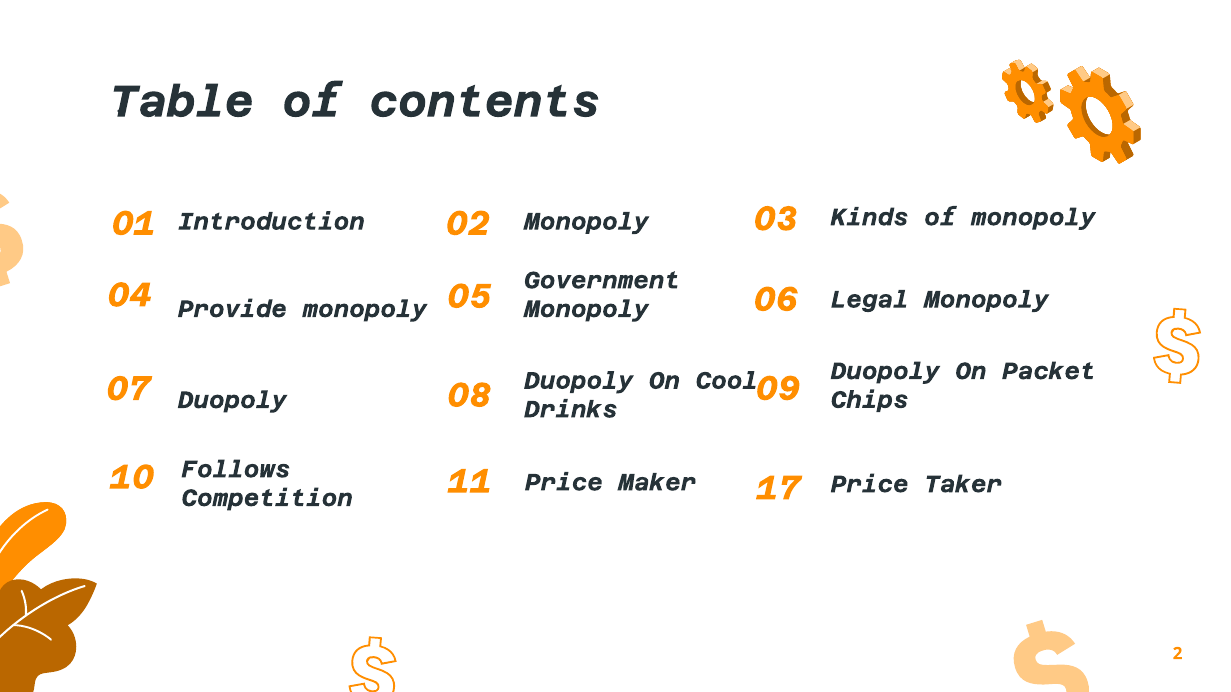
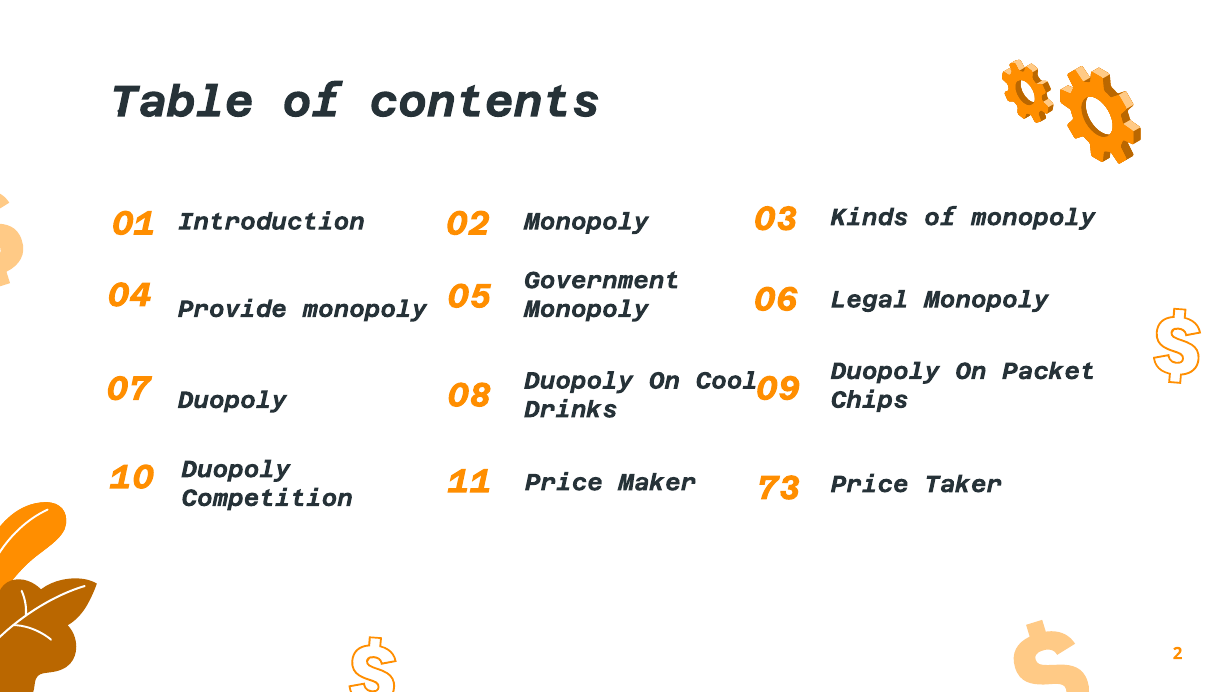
10 Follows: Follows -> Duopoly
17: 17 -> 73
